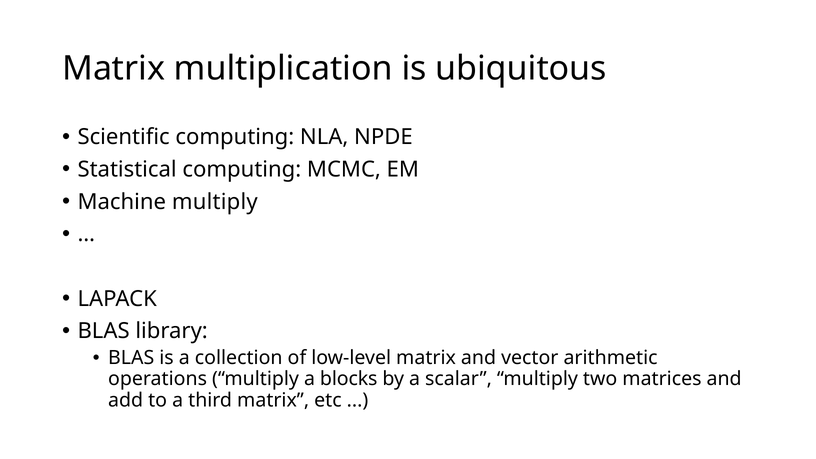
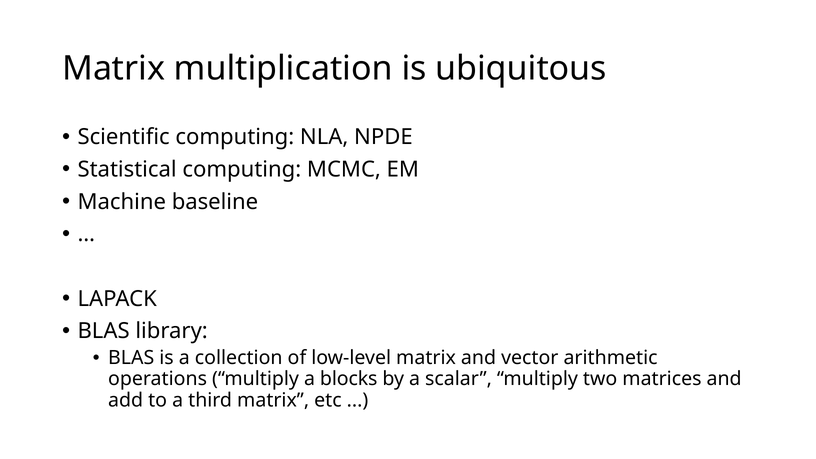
Machine multiply: multiply -> baseline
